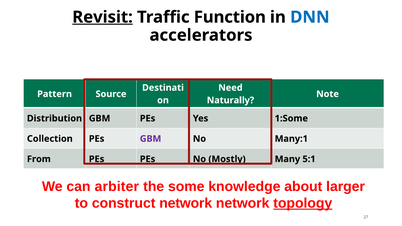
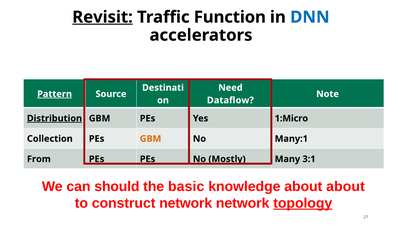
Pattern underline: none -> present
Naturally: Naturally -> Dataflow
Distribution underline: none -> present
1:Some: 1:Some -> 1:Micro
GBM at (151, 139) colour: purple -> orange
5:1: 5:1 -> 3:1
arbiter: arbiter -> should
some: some -> basic
about larger: larger -> about
